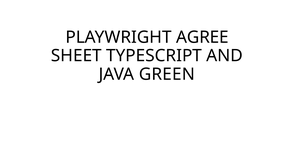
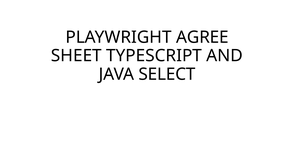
GREEN: GREEN -> SELECT
